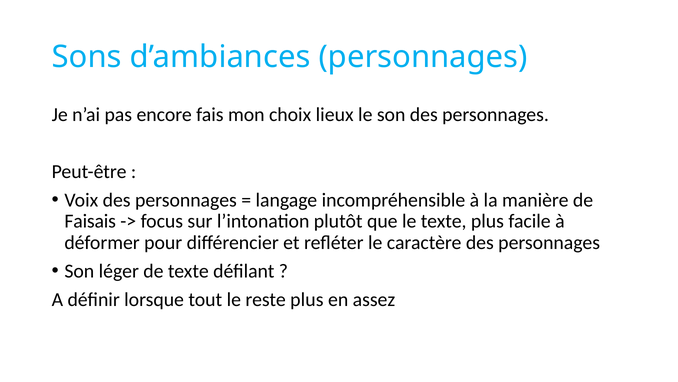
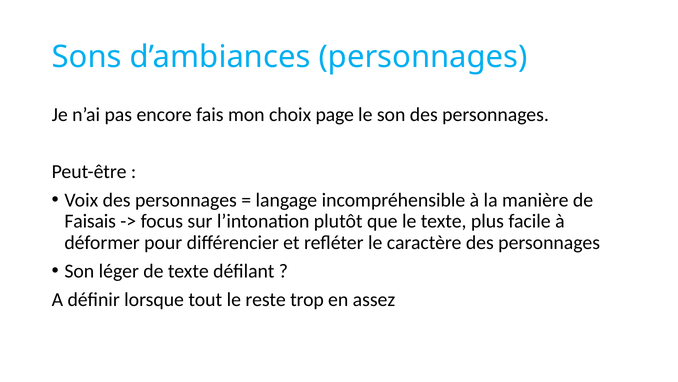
lieux: lieux -> page
reste plus: plus -> trop
